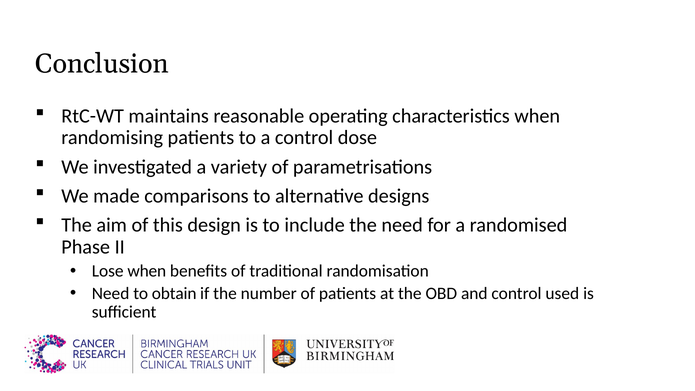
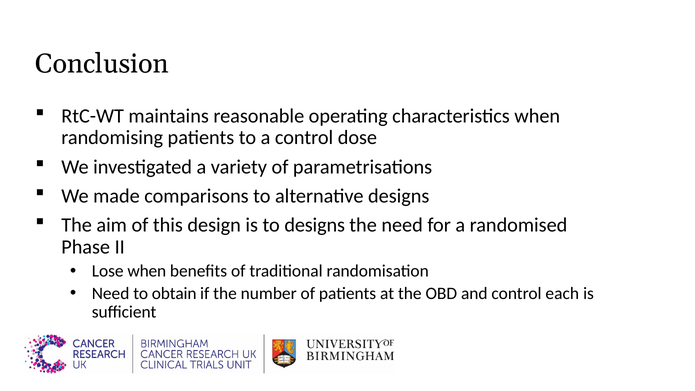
to include: include -> designs
used: used -> each
